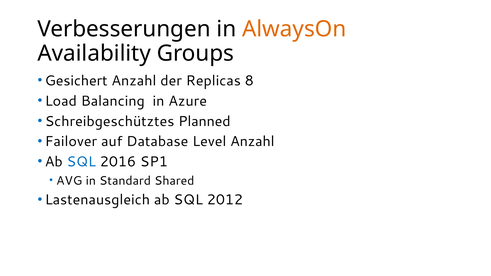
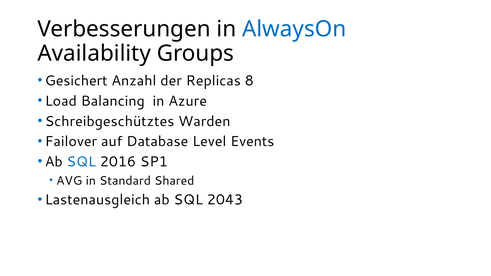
AlwaysOn colour: orange -> blue
Planned: Planned -> Warden
Level Anzahl: Anzahl -> Events
2012: 2012 -> 2043
